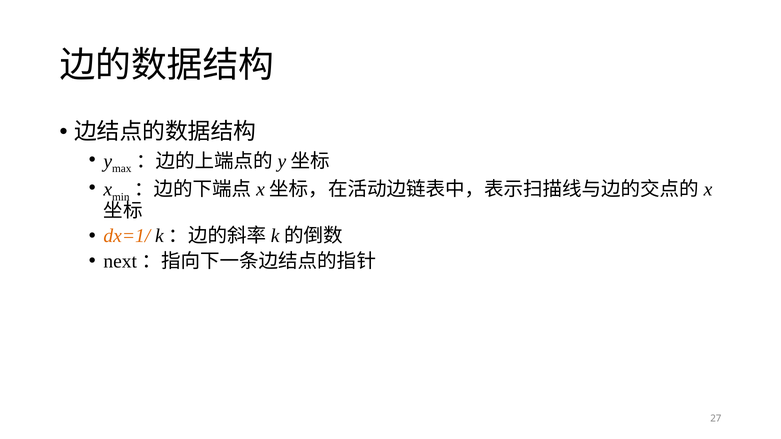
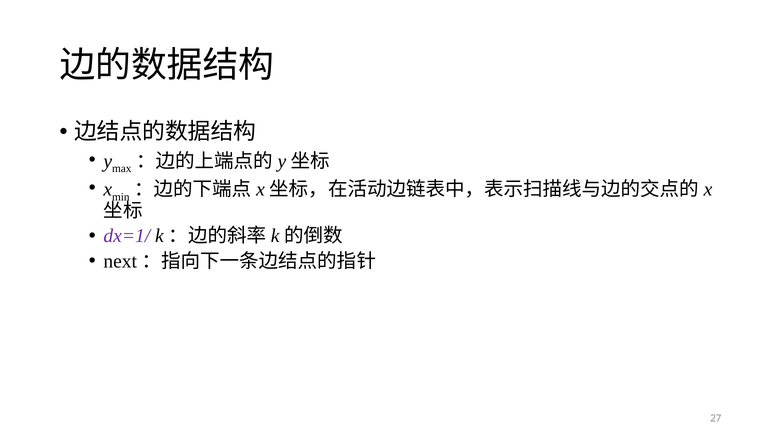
dx=1/ colour: orange -> purple
